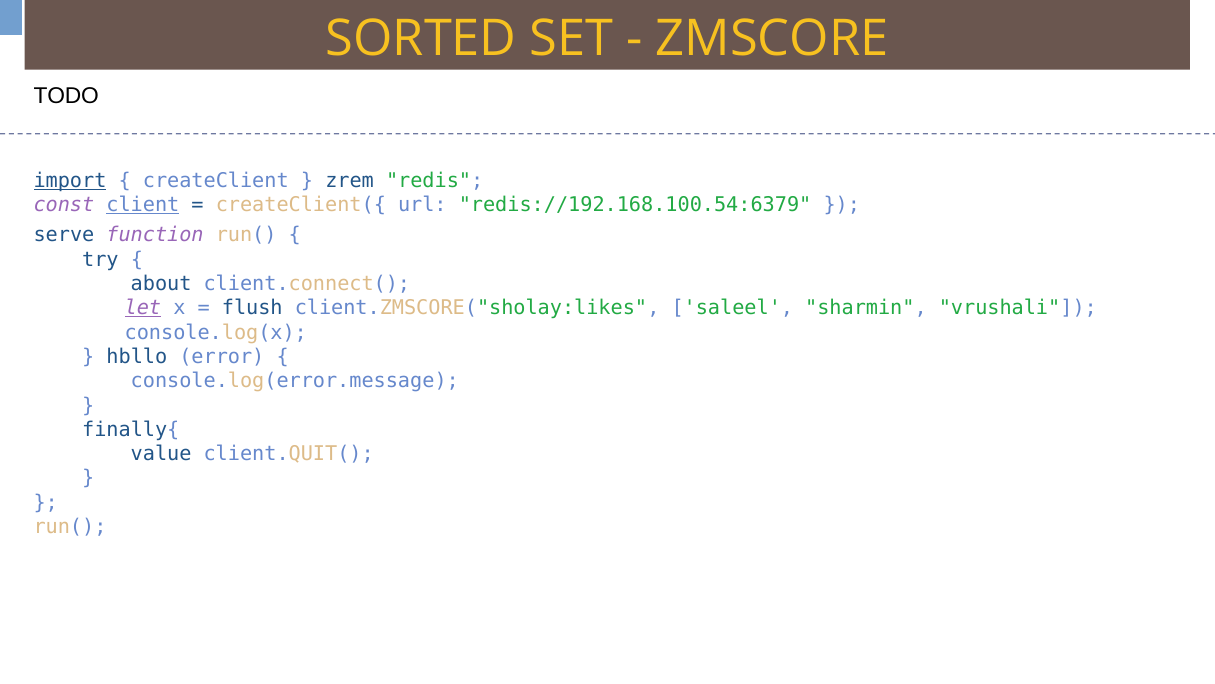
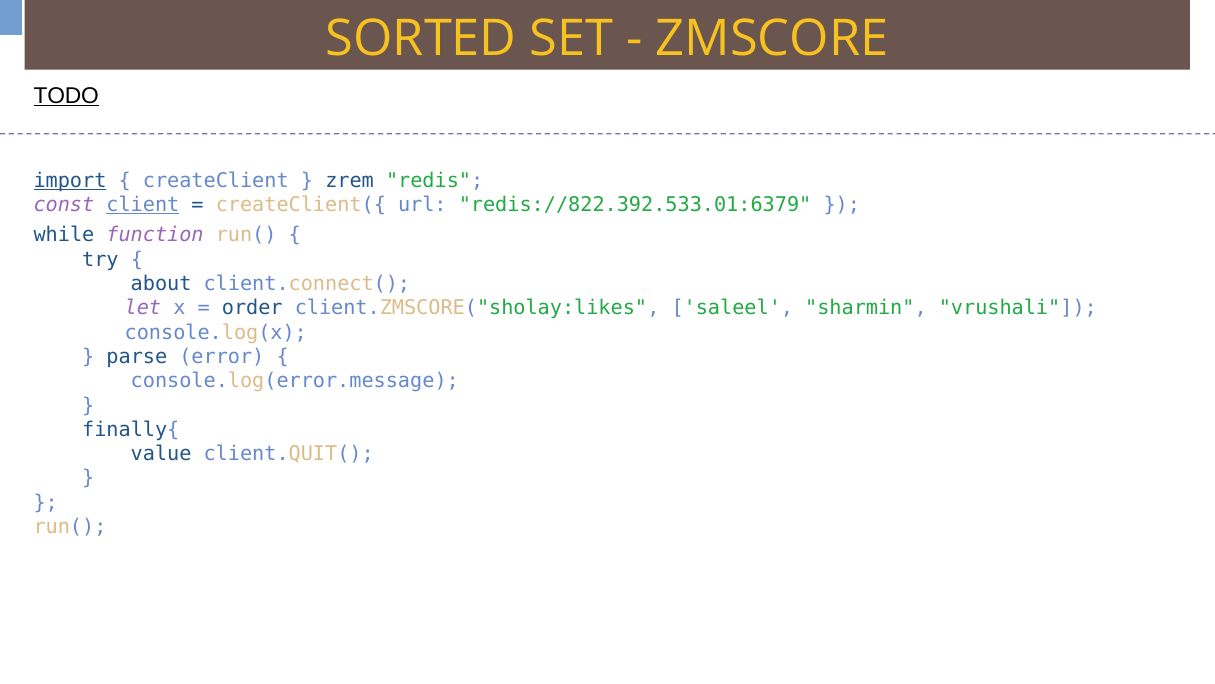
TODO underline: none -> present
redis://192.168.100.54:6379: redis://192.168.100.54:6379 -> redis://822.392.533.01:6379
serve: serve -> while
let underline: present -> none
flush: flush -> order
hbllo: hbllo -> parse
